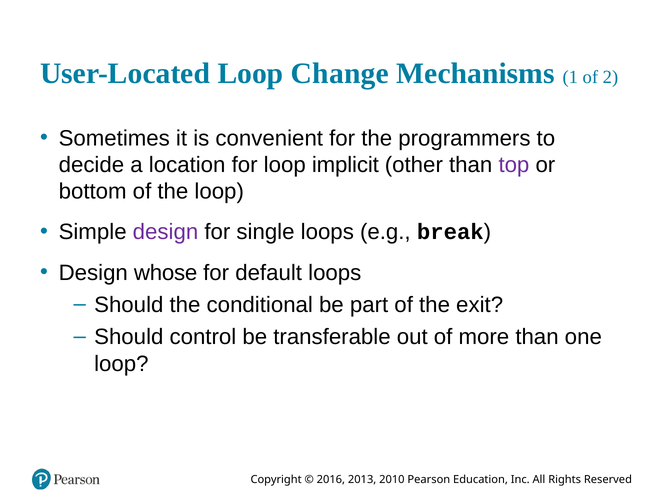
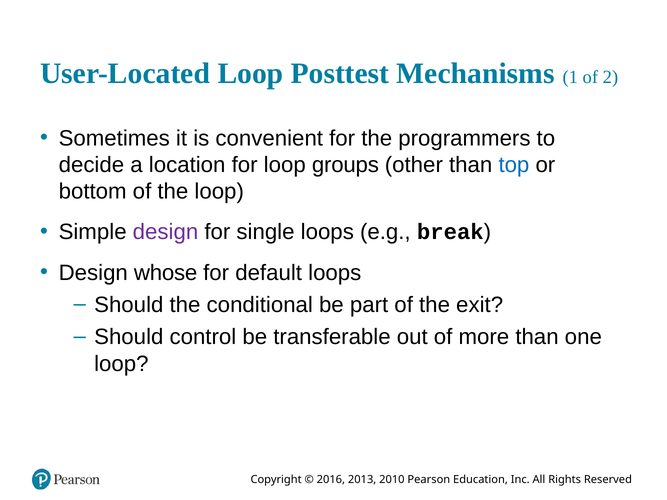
Change: Change -> Posttest
implicit: implicit -> groups
top colour: purple -> blue
